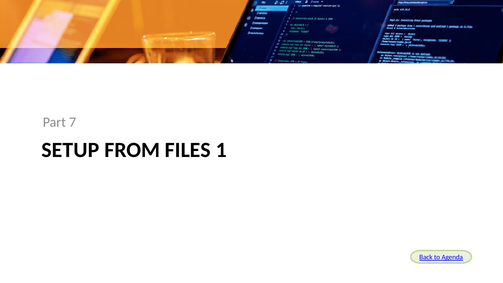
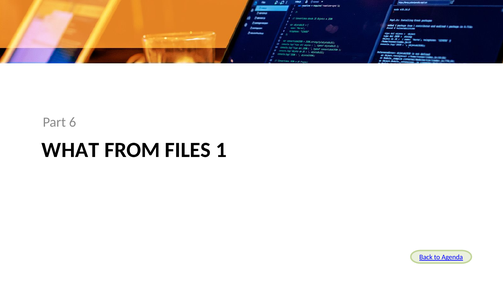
7: 7 -> 6
SETUP: SETUP -> WHAT
